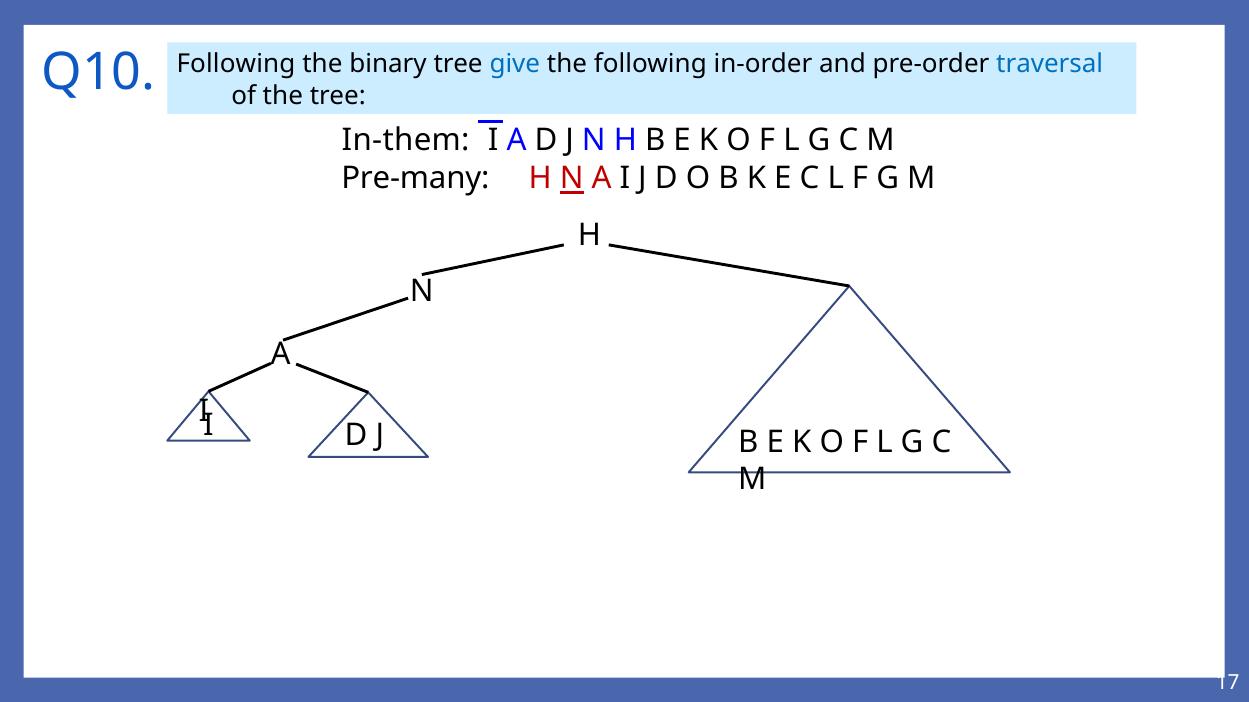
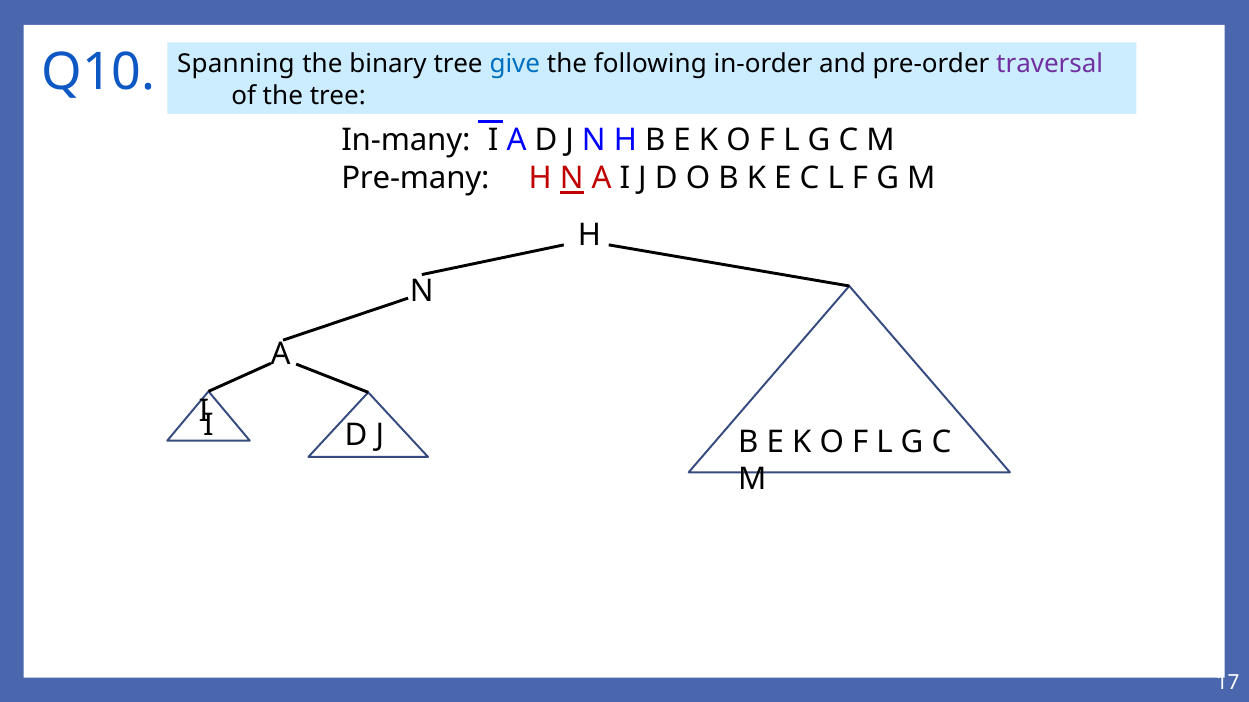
Following at (236, 64): Following -> Spanning
traversal colour: blue -> purple
In-them: In-them -> In-many
